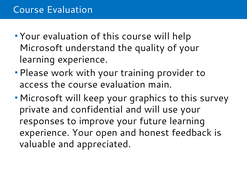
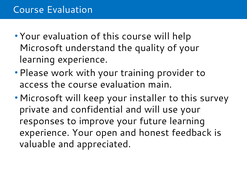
graphics: graphics -> installer
